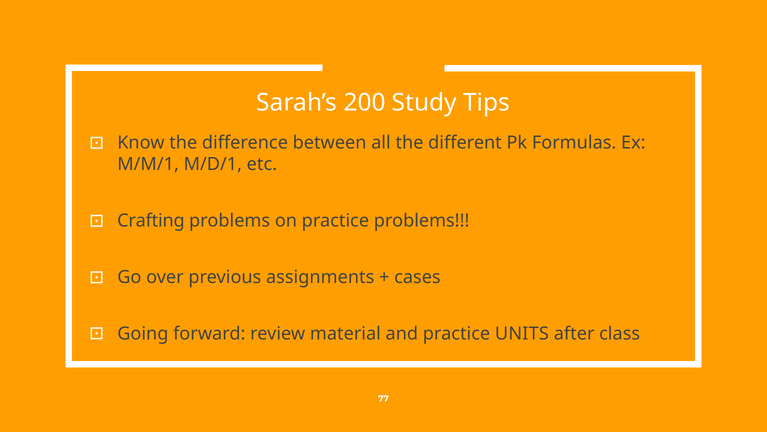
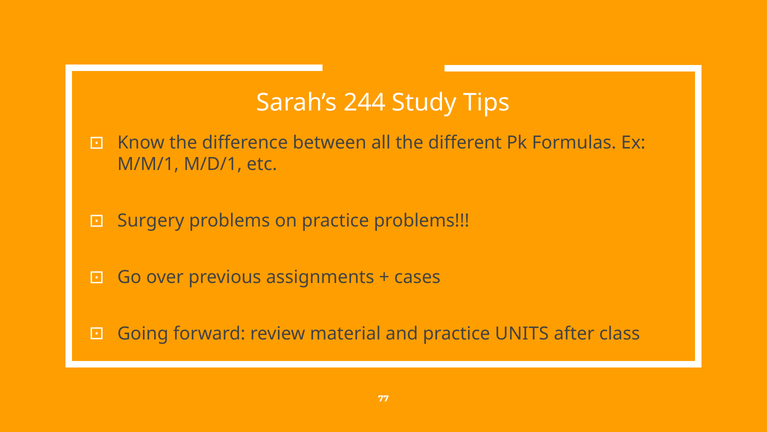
200: 200 -> 244
Crafting: Crafting -> Surgery
